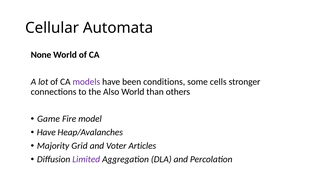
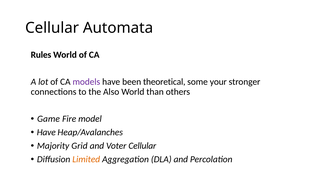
None: None -> Rules
conditions: conditions -> theoretical
cells: cells -> your
Voter Articles: Articles -> Cellular
Limited colour: purple -> orange
